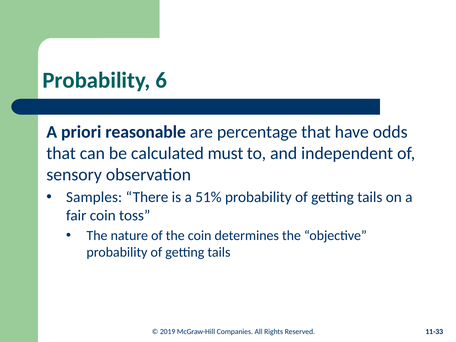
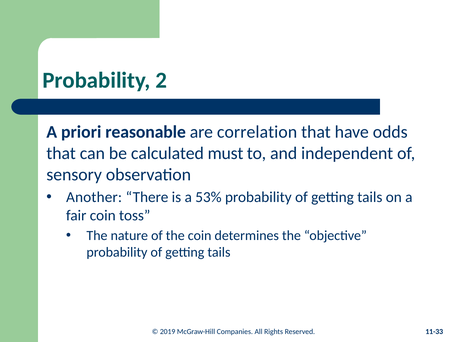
6: 6 -> 2
percentage: percentage -> correlation
Samples: Samples -> Another
51%: 51% -> 53%
